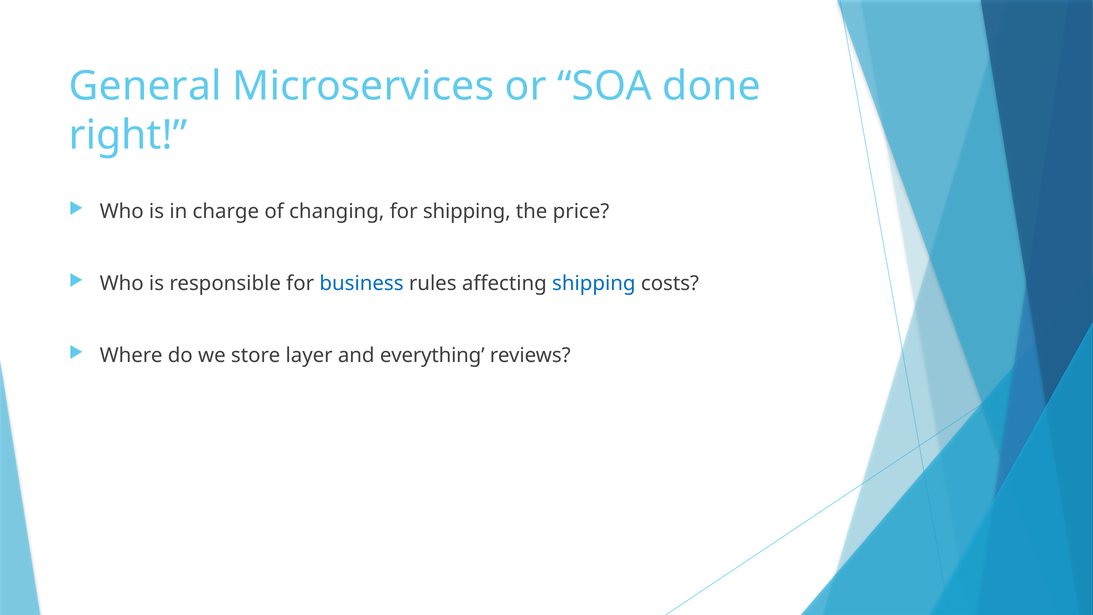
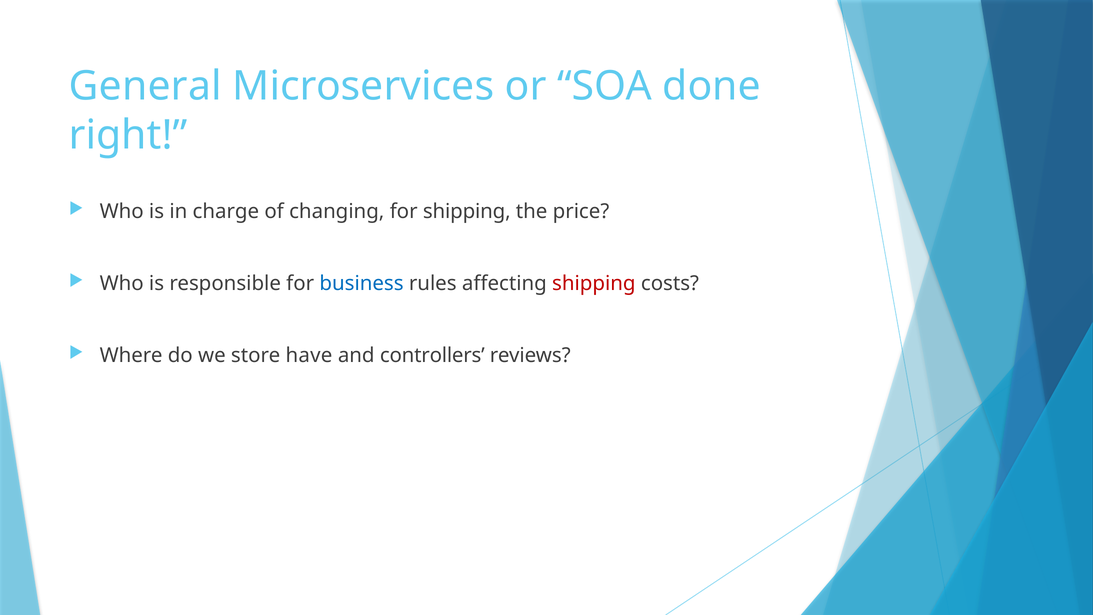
shipping at (594, 284) colour: blue -> red
layer: layer -> have
everything: everything -> controllers
